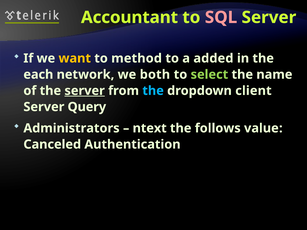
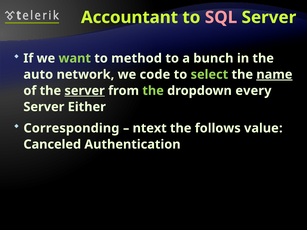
want colour: yellow -> light green
added: added -> bunch
each: each -> auto
both: both -> code
name underline: none -> present
the at (153, 91) colour: light blue -> light green
client: client -> every
Query: Query -> Either
Administrators: Administrators -> Corresponding
